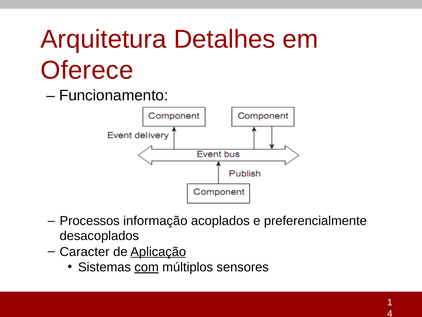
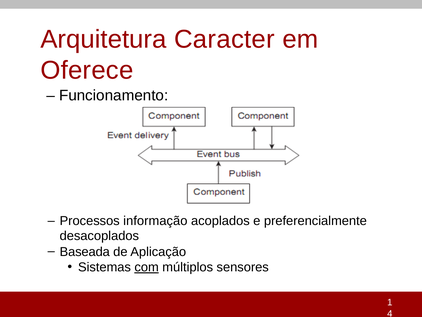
Detalhes: Detalhes -> Caracter
Caracter: Caracter -> Baseada
Aplicação underline: present -> none
